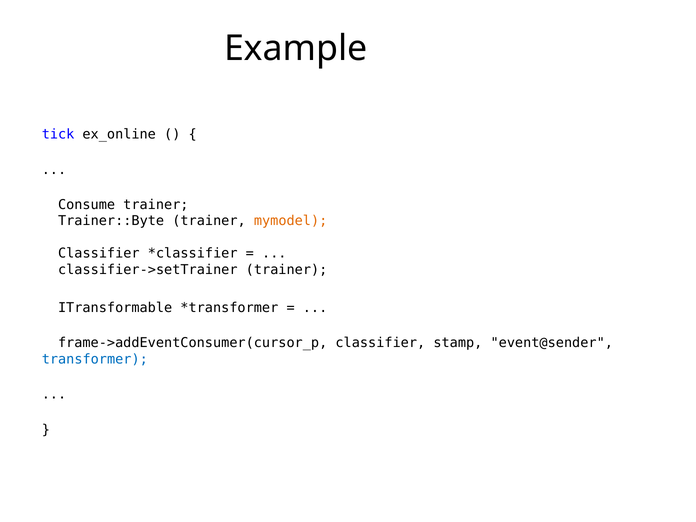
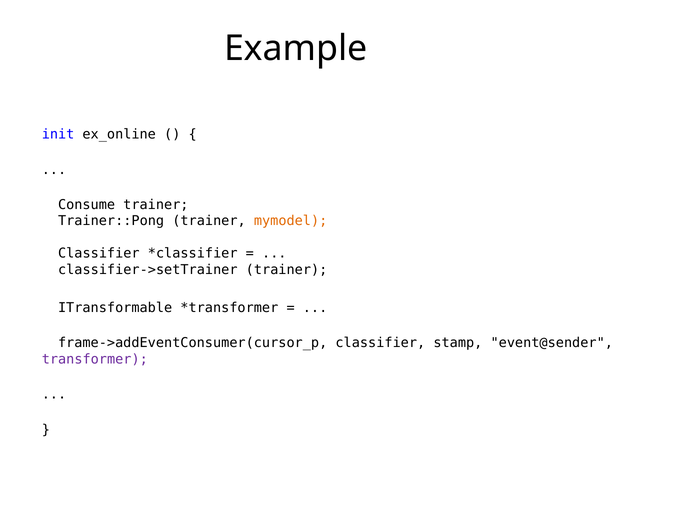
tick: tick -> init
Trainer::Byte: Trainer::Byte -> Trainer::Pong
transformer colour: blue -> purple
